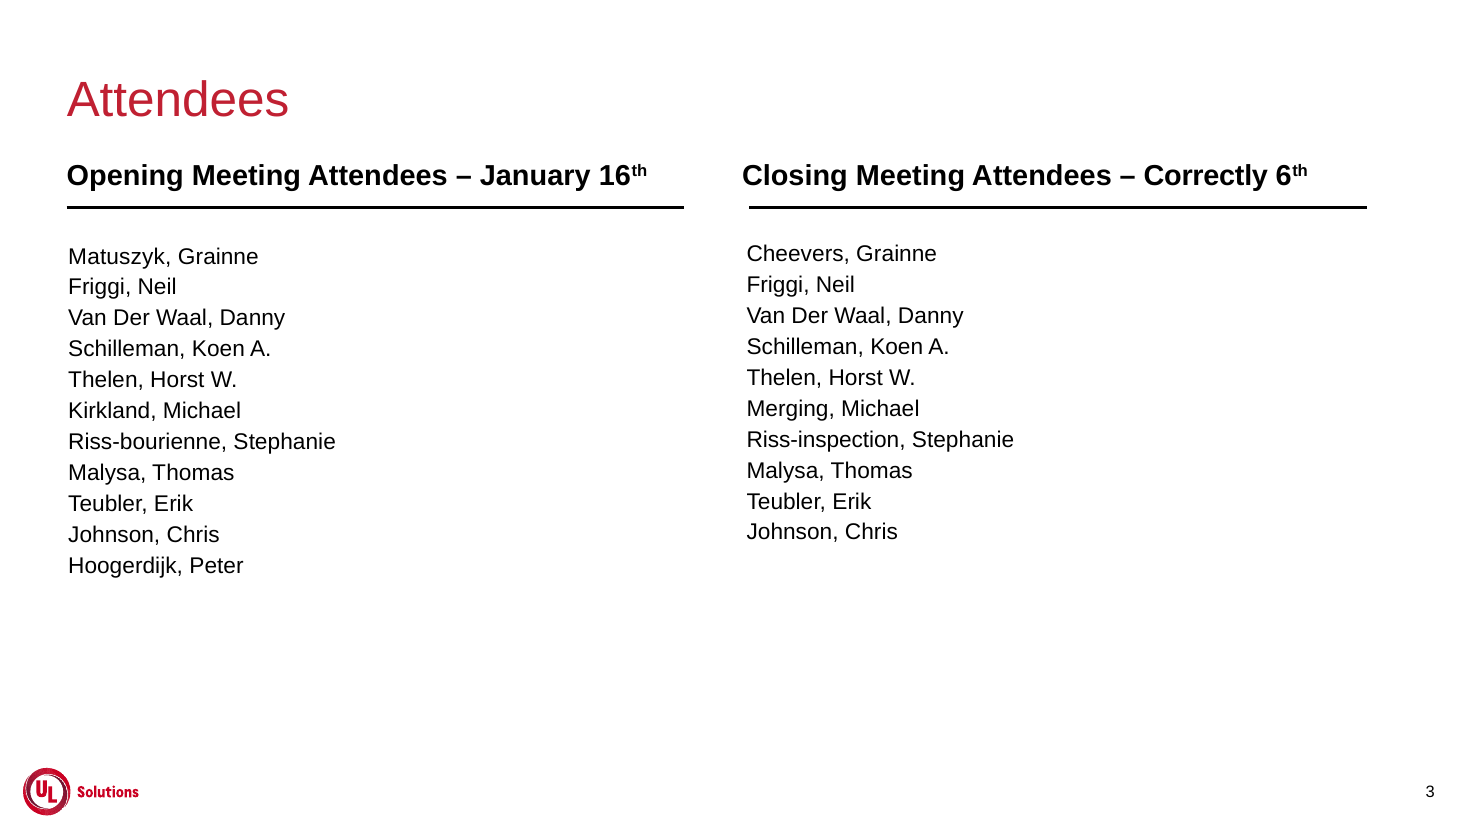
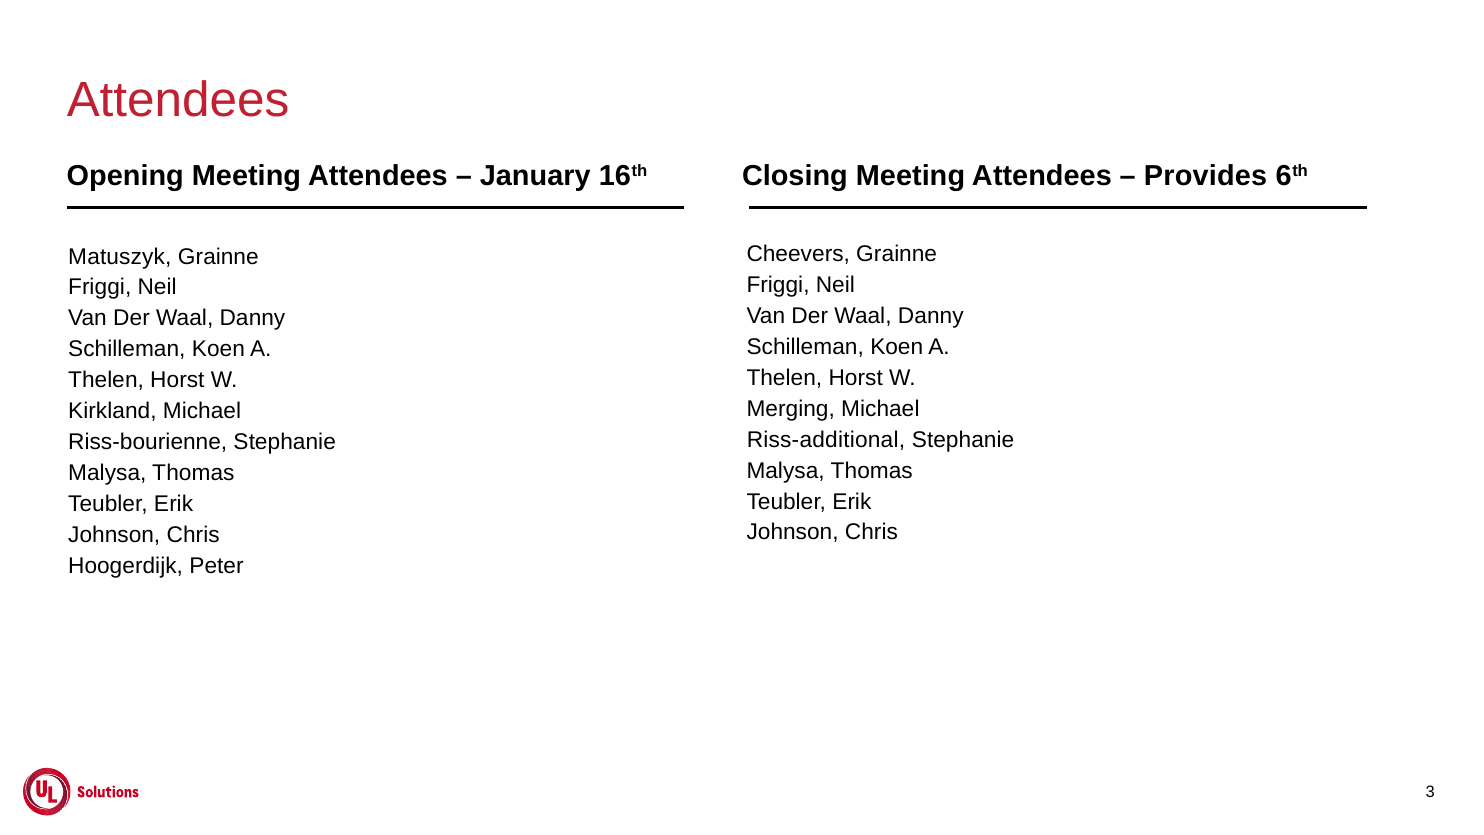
Correctly: Correctly -> Provides
Riss-inspection: Riss-inspection -> Riss-additional
